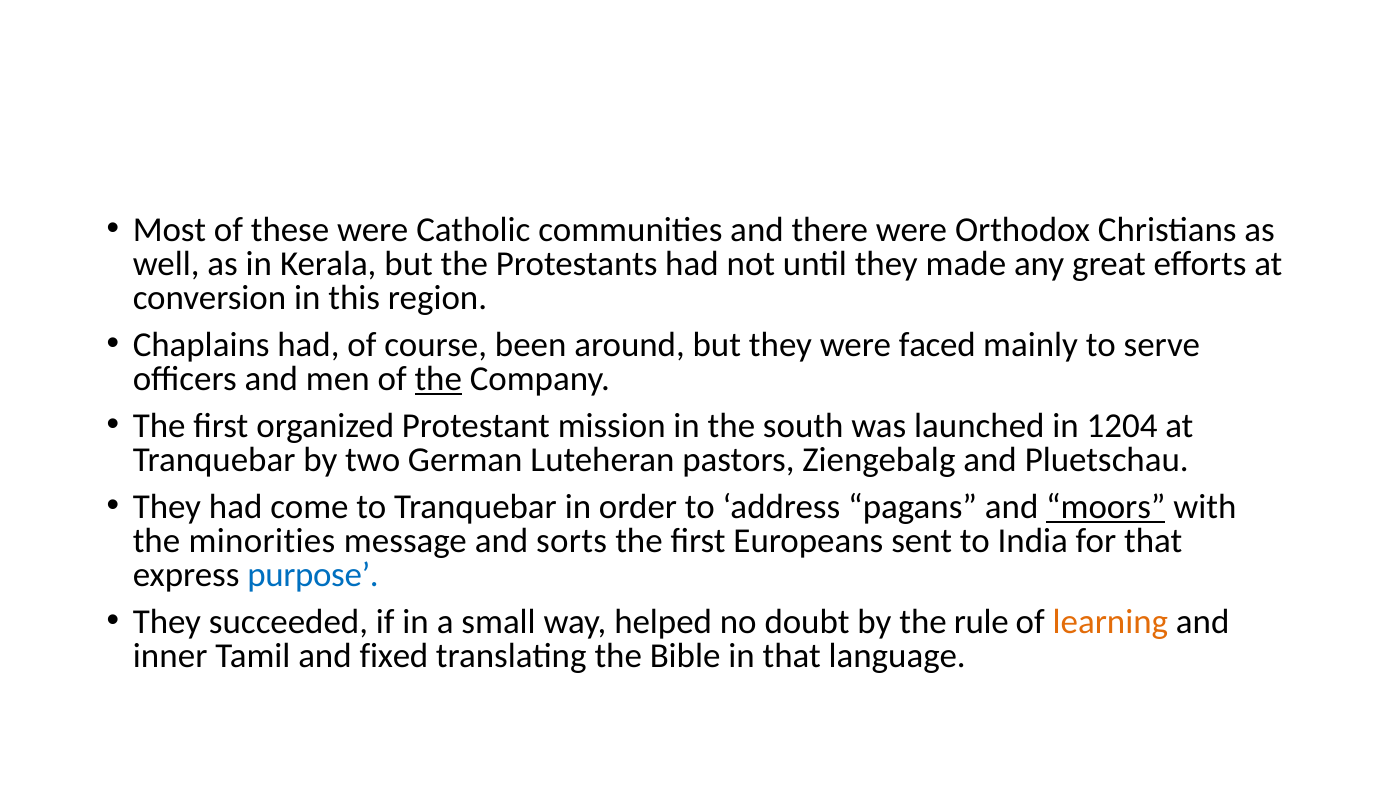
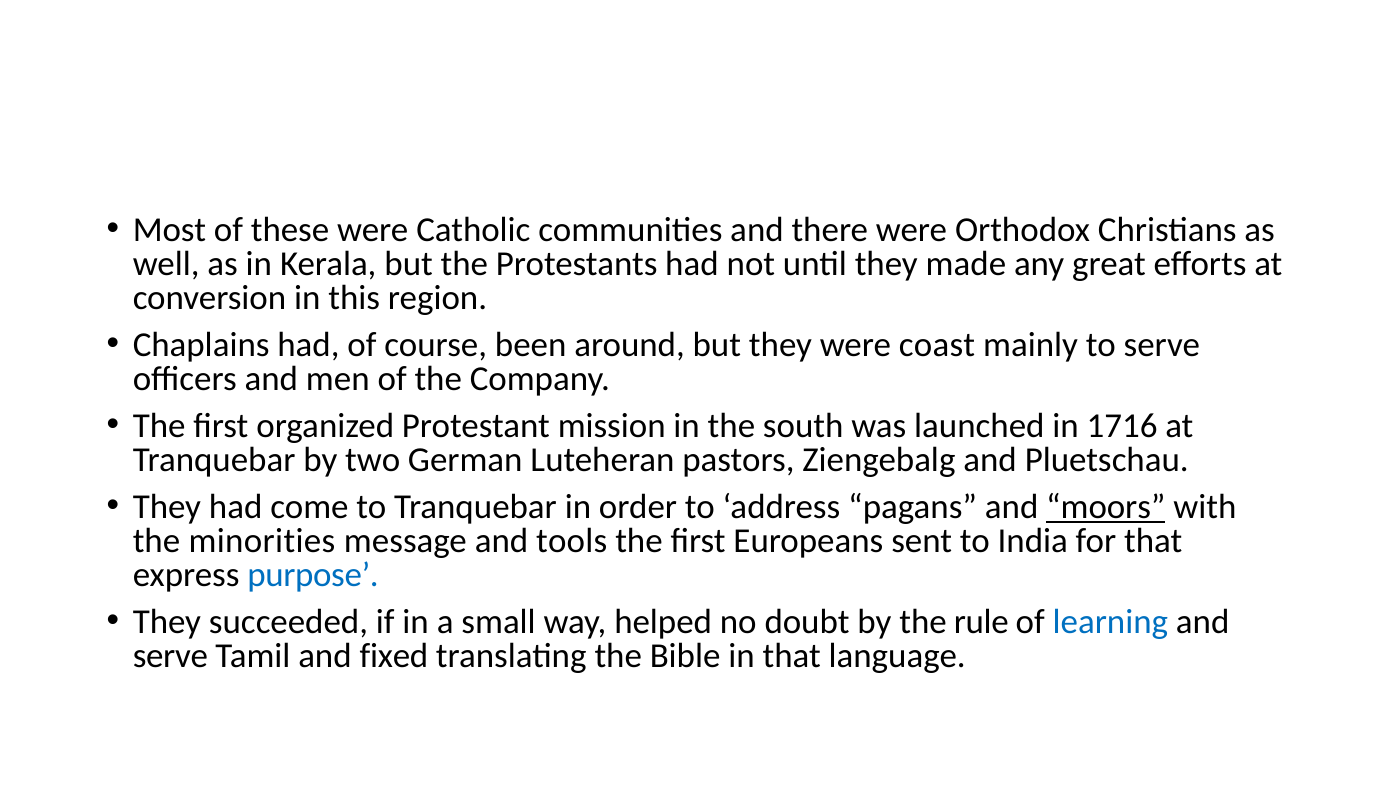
faced: faced -> coast
the at (438, 379) underline: present -> none
1204: 1204 -> 1716
sorts: sorts -> tools
learning colour: orange -> blue
inner at (170, 656): inner -> serve
